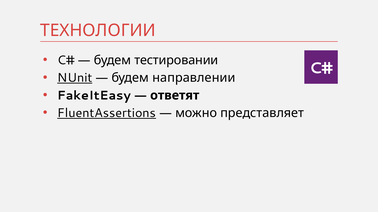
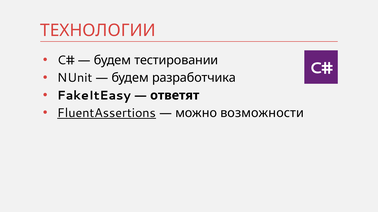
NUnit underline: present -> none
направлении: направлении -> разработчика
представляет: представляет -> возможности
